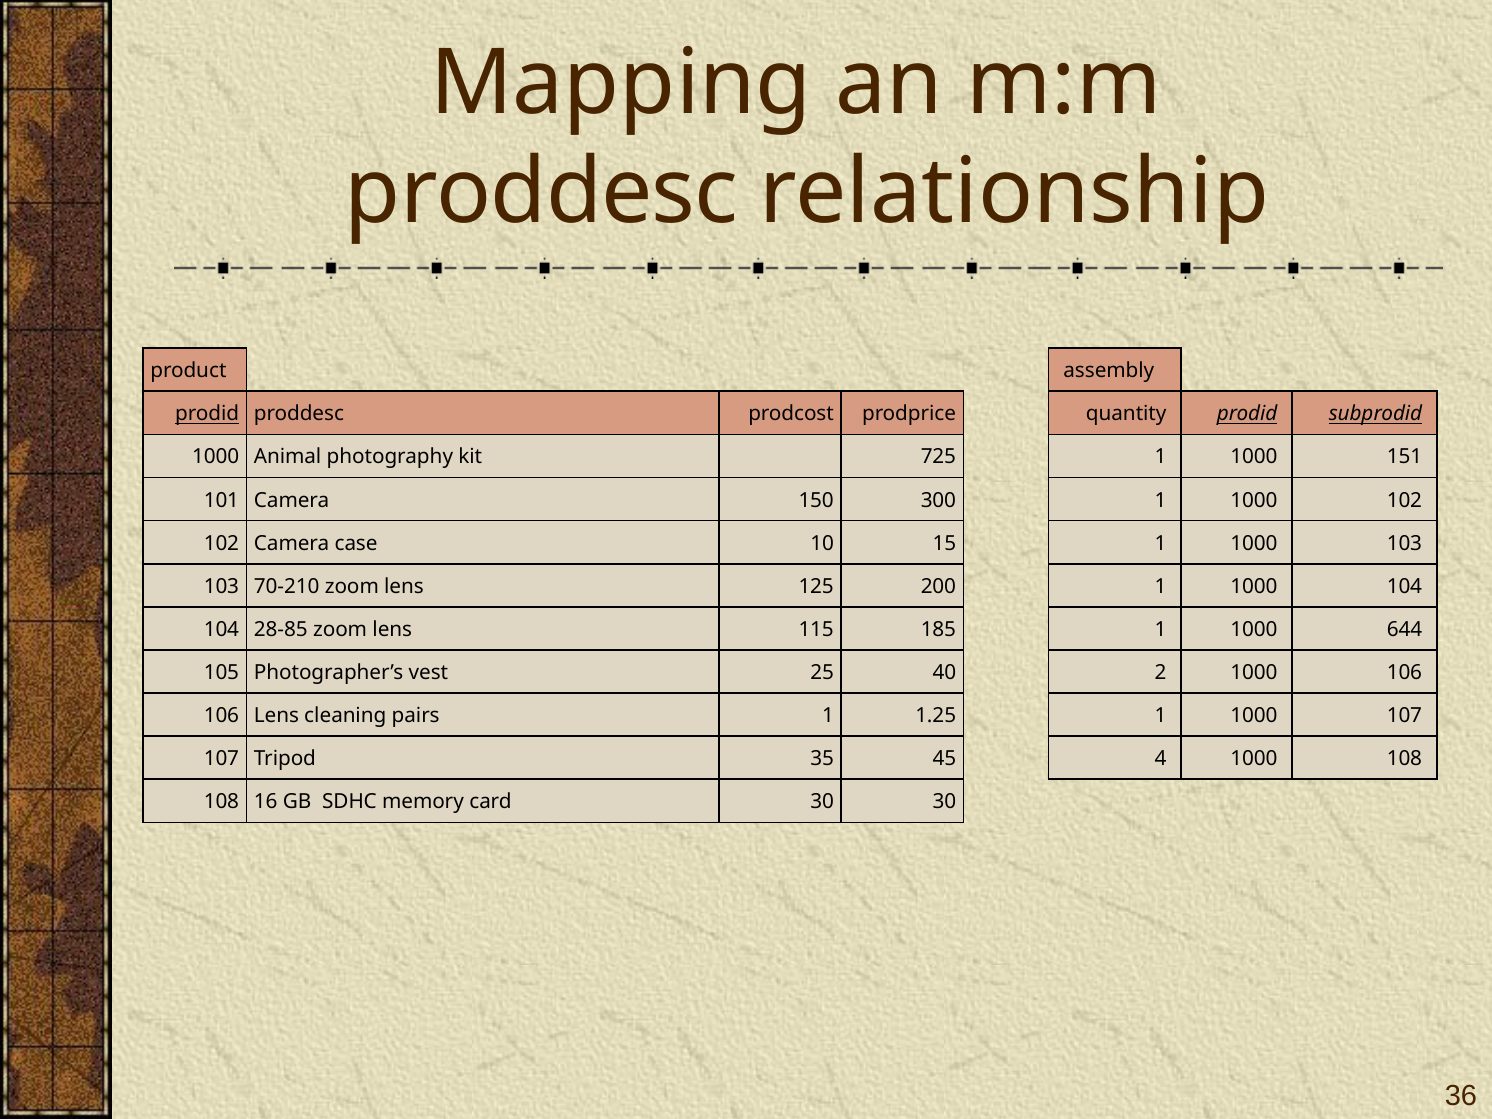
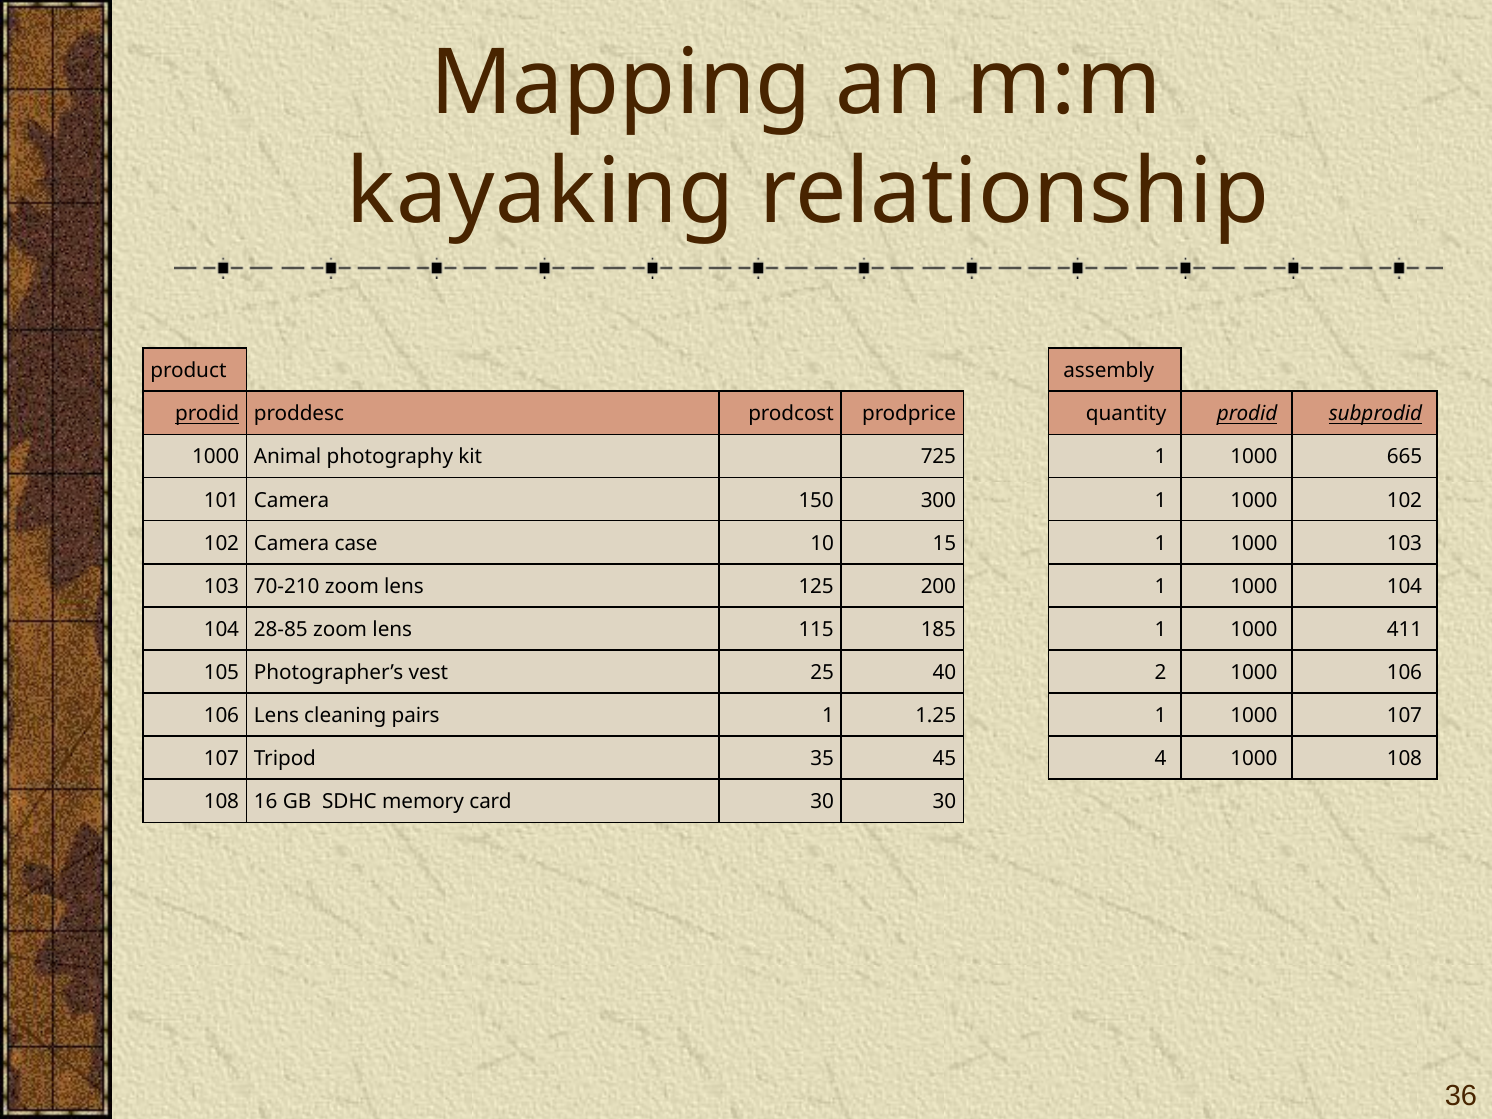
proddesc at (542, 193): proddesc -> kayaking
151: 151 -> 665
644: 644 -> 411
